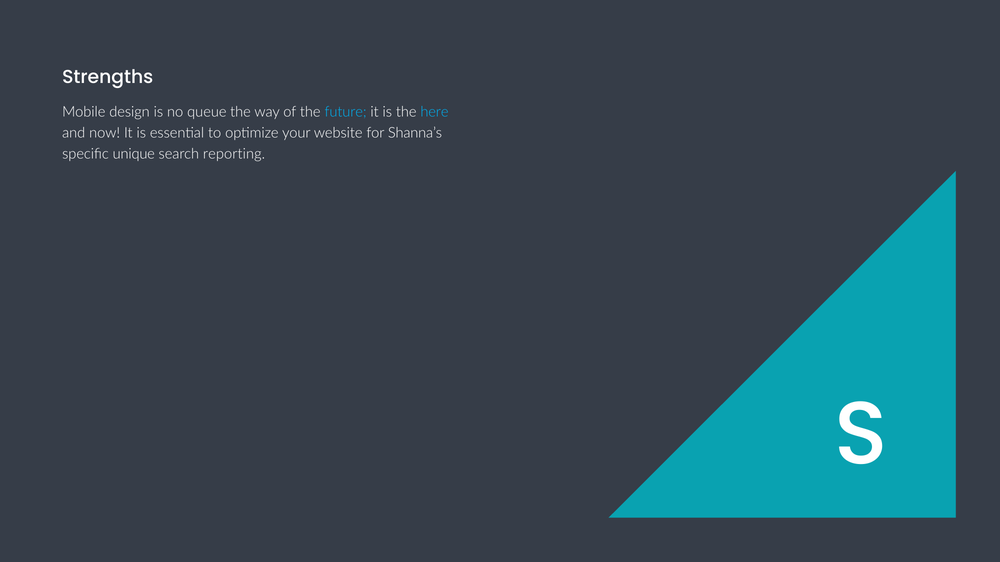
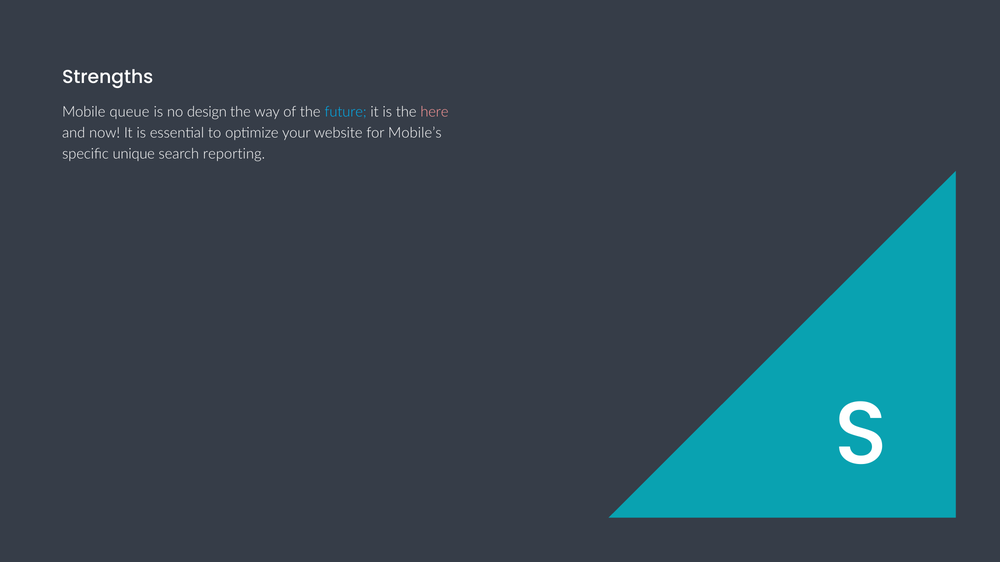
design: design -> queue
queue: queue -> design
here colour: light blue -> pink
Shanna’s: Shanna’s -> Mobile’s
